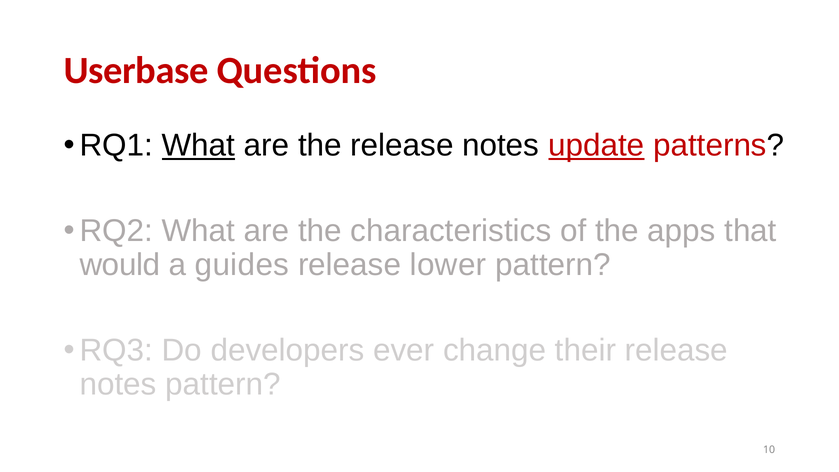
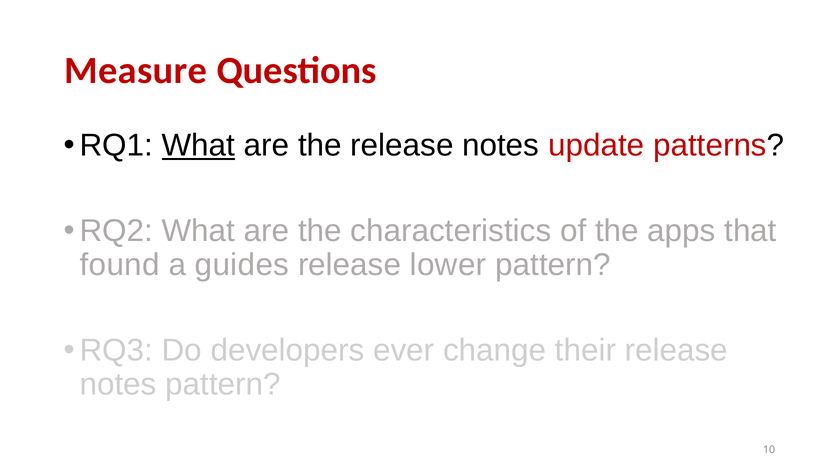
Userbase: Userbase -> Measure
update underline: present -> none
would: would -> found
